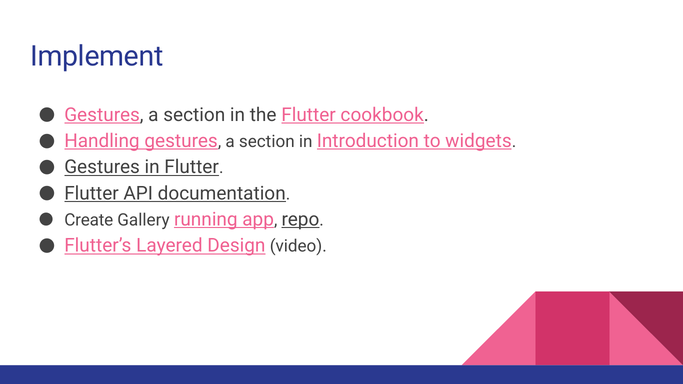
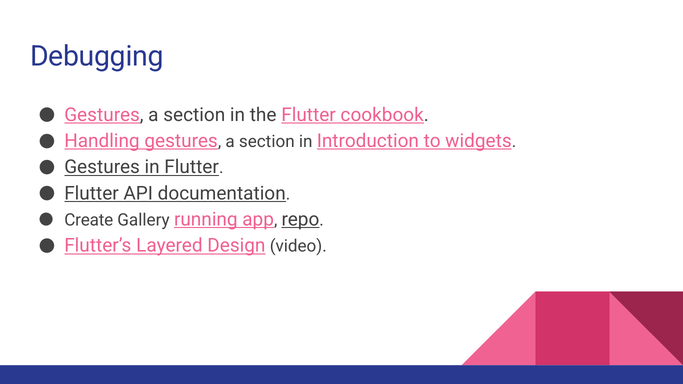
Implement: Implement -> Debugging
